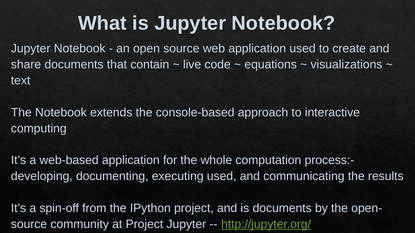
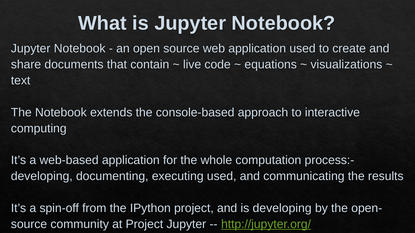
is documents: documents -> developing
